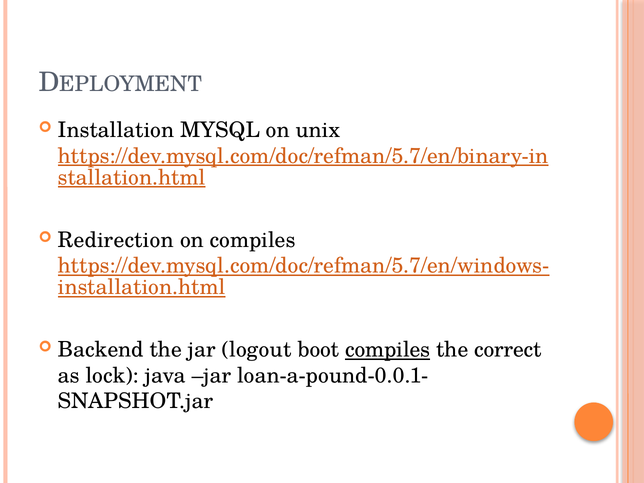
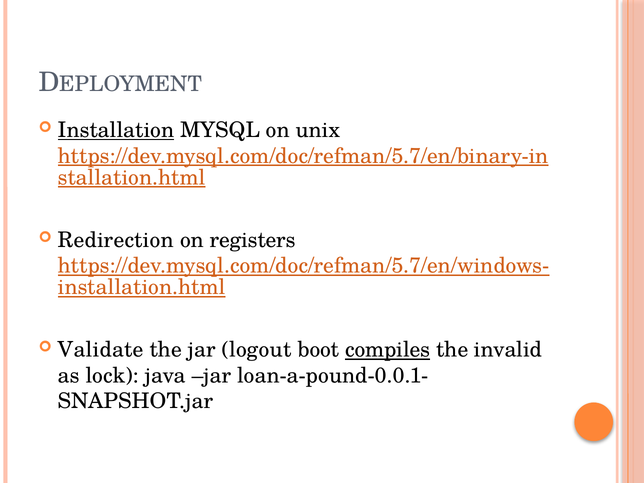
Installation underline: none -> present
on compiles: compiles -> registers
Backend: Backend -> Validate
correct: correct -> invalid
